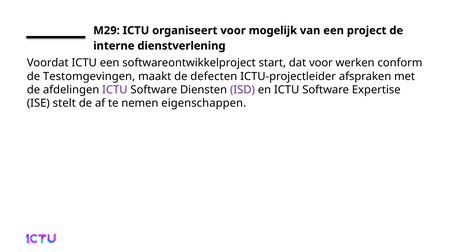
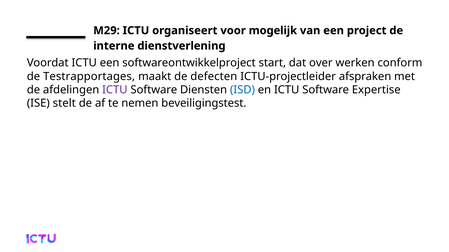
dat voor: voor -> over
Testomgevingen: Testomgevingen -> Testrapportages
ISD colour: purple -> blue
eigenschappen: eigenschappen -> beveiligingstest
